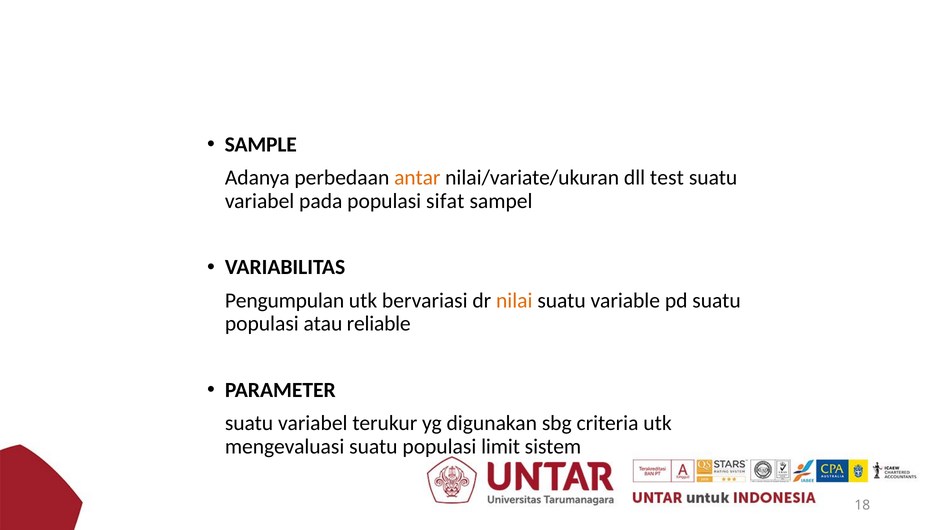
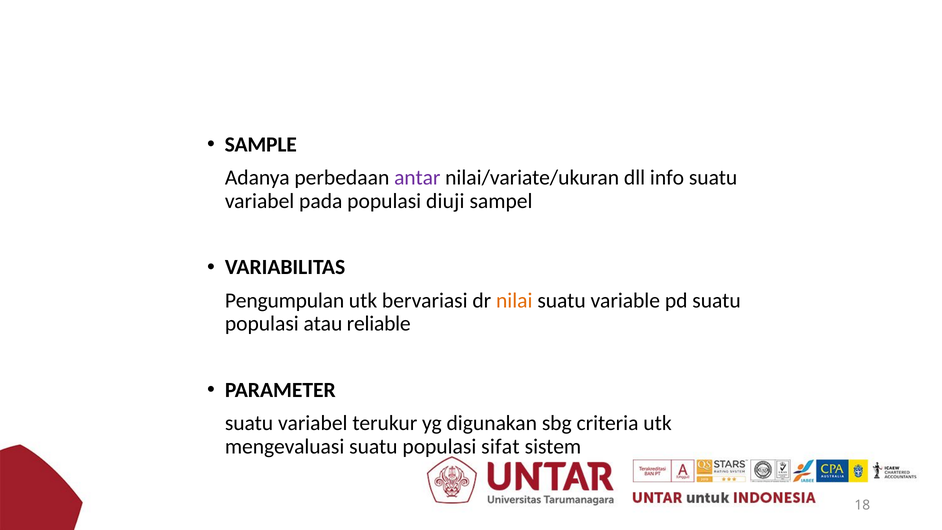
antar colour: orange -> purple
test: test -> info
sifat: sifat -> diuji
limit: limit -> sifat
